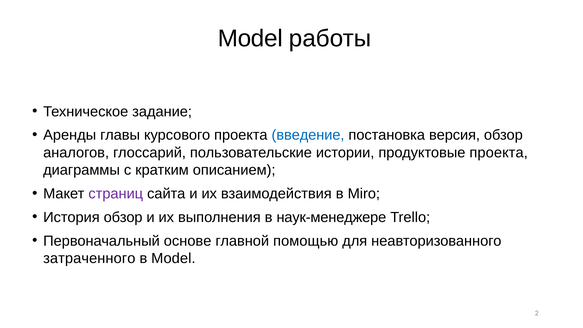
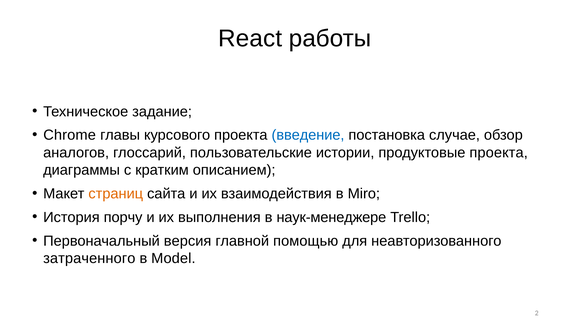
Model at (250, 38): Model -> React
Аренды: Аренды -> Chrome
версия: версия -> случае
страниц colour: purple -> orange
История обзор: обзор -> порчу
основе: основе -> версия
